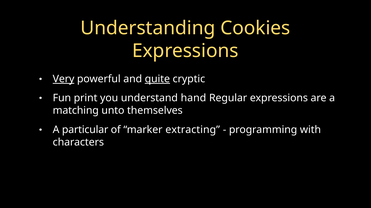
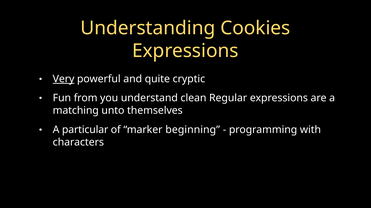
quite underline: present -> none
print: print -> from
hand: hand -> clean
extracting: extracting -> beginning
